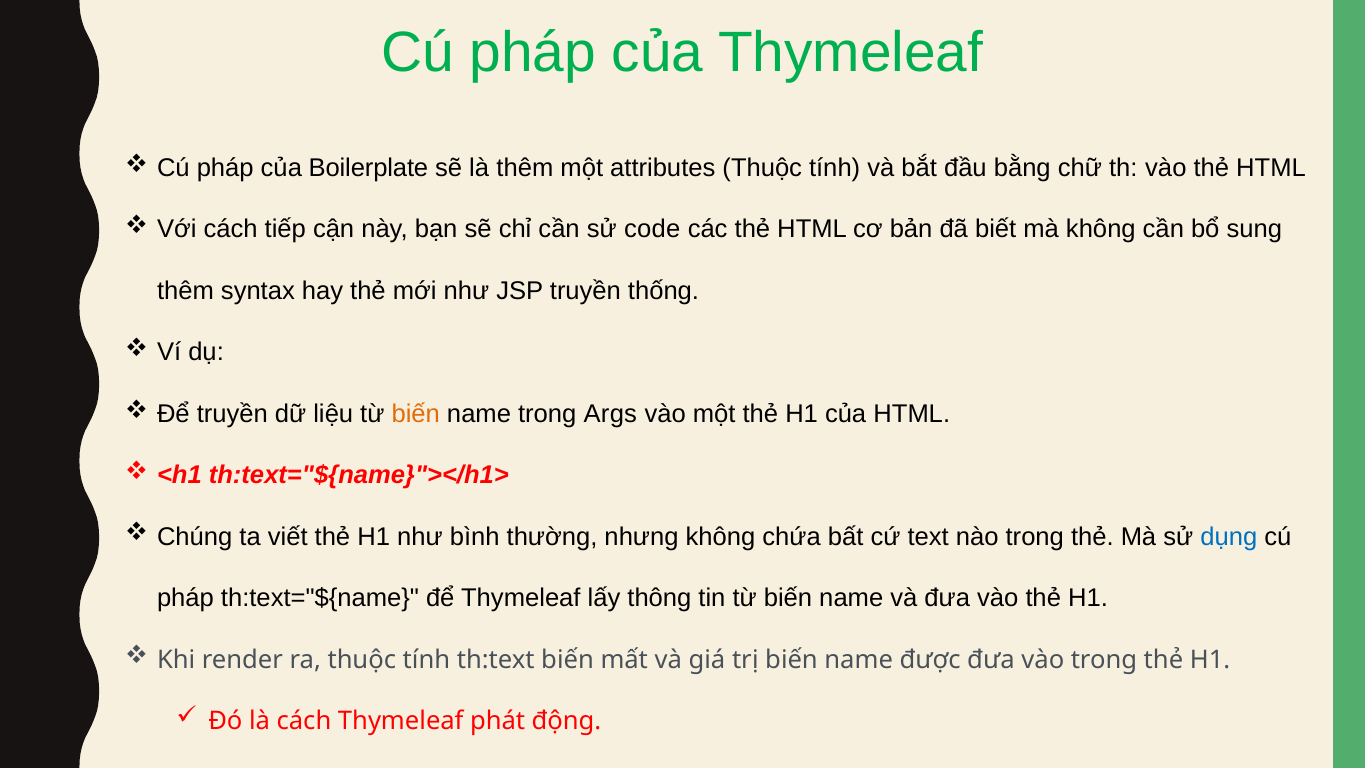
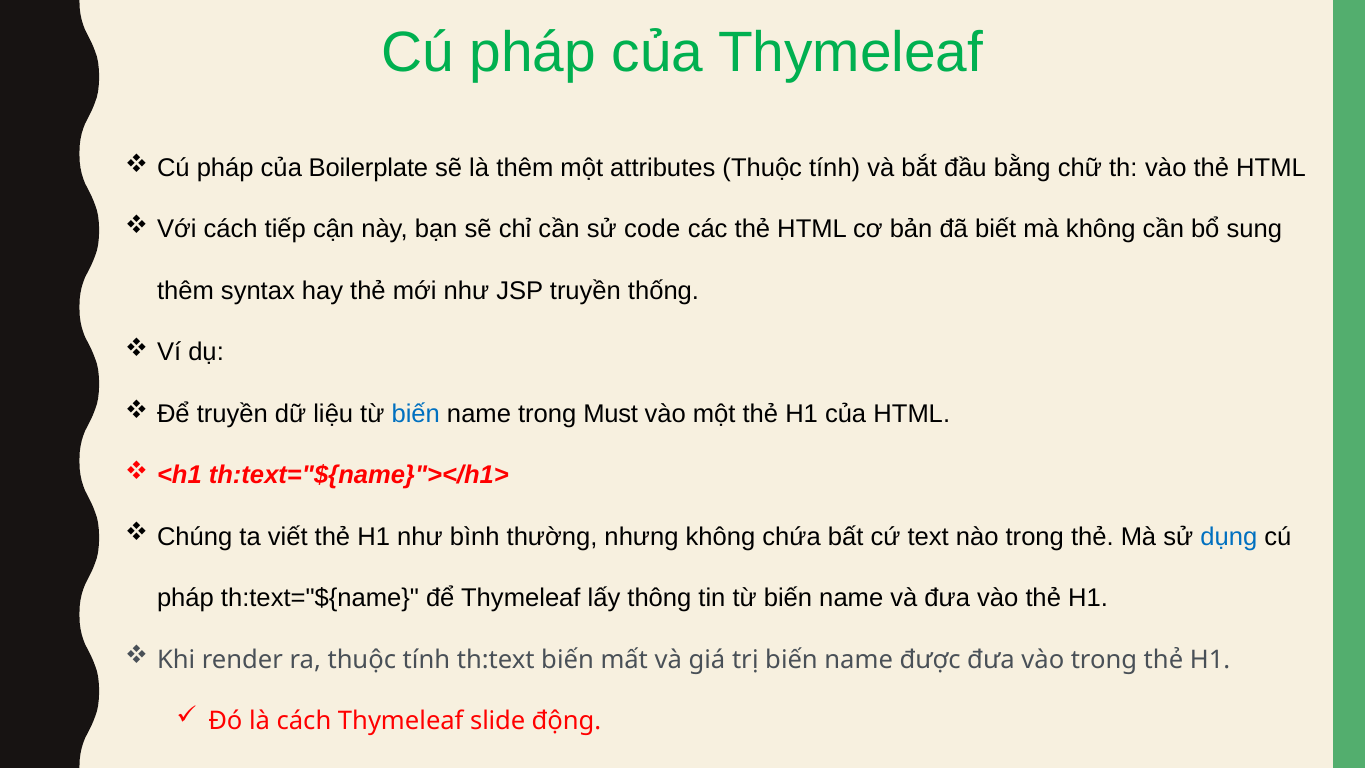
biến at (416, 414) colour: orange -> blue
Args: Args -> Must
phát: phát -> slide
